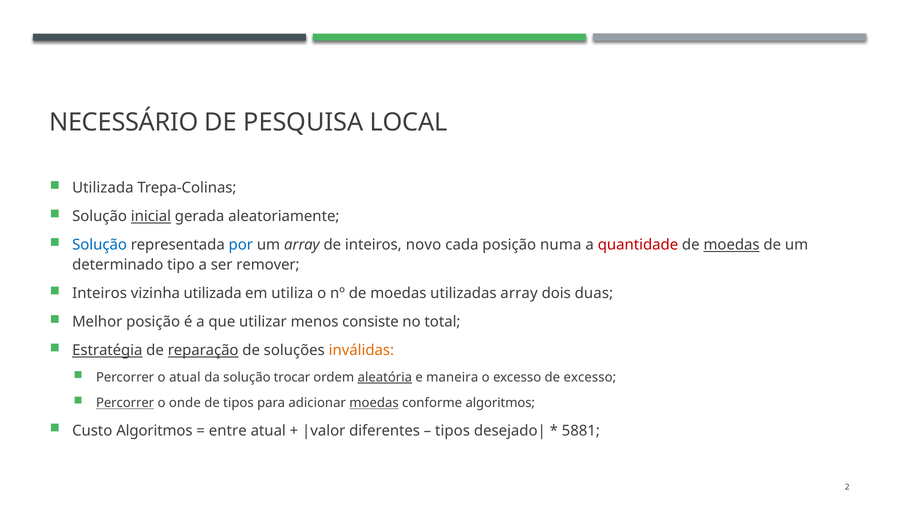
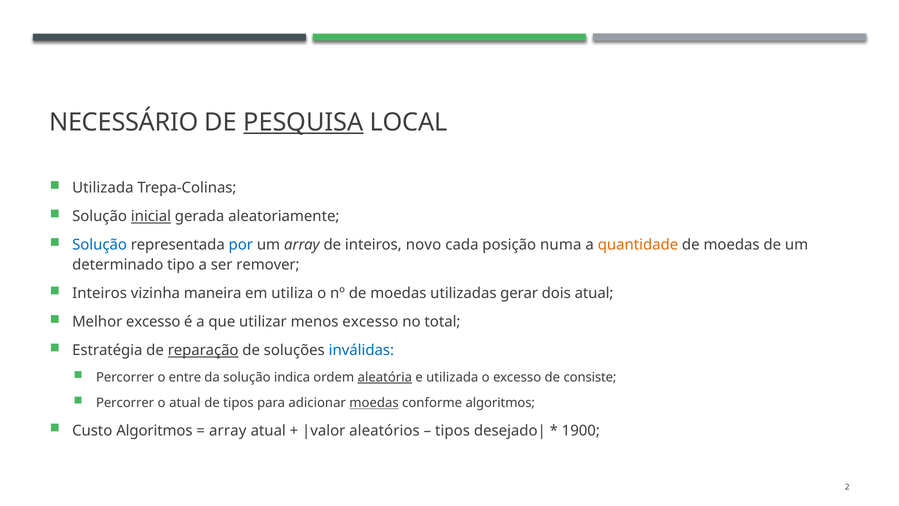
PESQUISA underline: none -> present
quantidade colour: red -> orange
moedas at (732, 245) underline: present -> none
vizinha utilizada: utilizada -> maneira
utilizadas array: array -> gerar
dois duas: duas -> atual
Melhor posição: posição -> excesso
menos consiste: consiste -> excesso
Estratégia underline: present -> none
inválidas colour: orange -> blue
o atual: atual -> entre
trocar: trocar -> indica
e maneira: maneira -> utilizada
de excesso: excesso -> consiste
Percorrer at (125, 403) underline: present -> none
o onde: onde -> atual
entre at (228, 430): entre -> array
diferentes: diferentes -> aleatórios
5881: 5881 -> 1900
